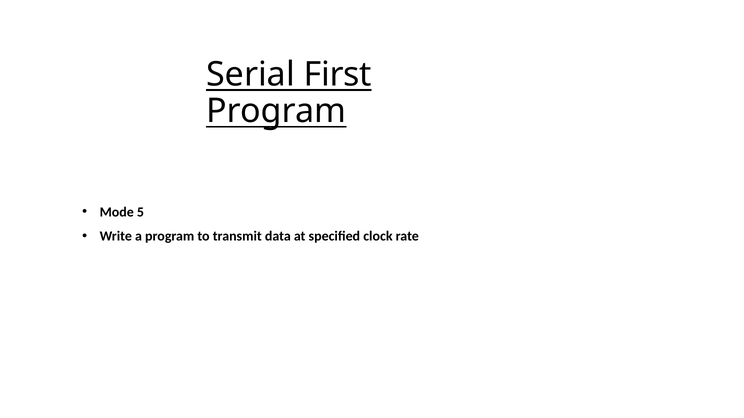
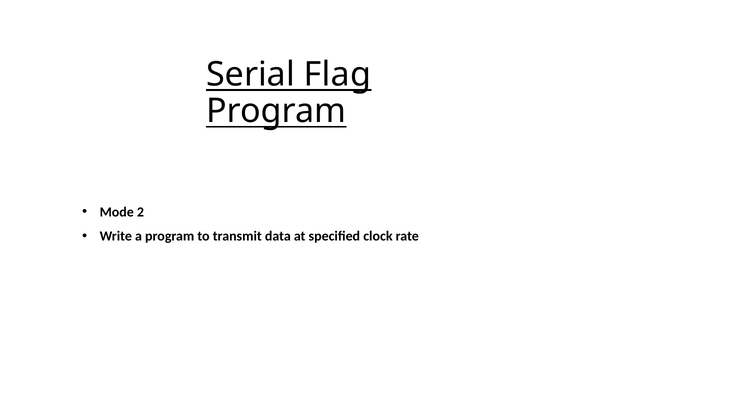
First: First -> Flag
5: 5 -> 2
